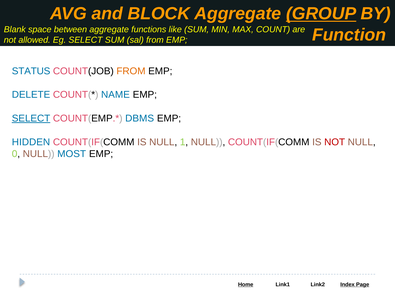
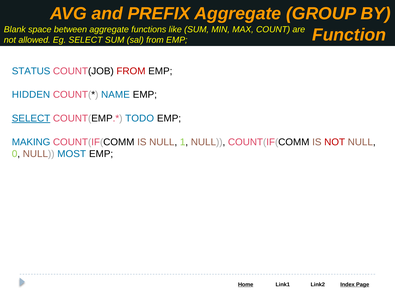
BLOCK: BLOCK -> PREFIX
GROUP underline: present -> none
FROM at (131, 71) colour: orange -> red
DELETE: DELETE -> HIDDEN
DBMS: DBMS -> TODO
HIDDEN: HIDDEN -> MAKING
